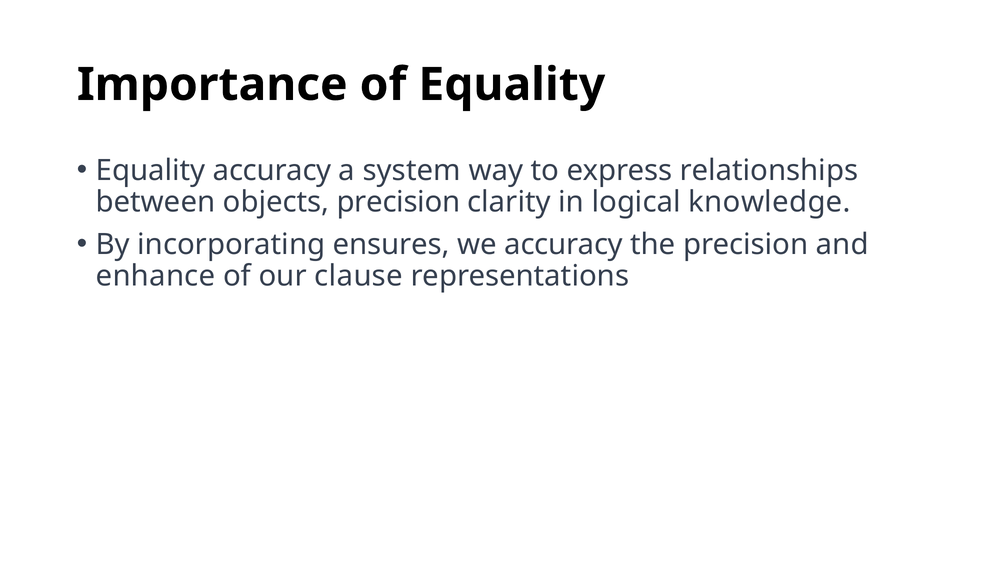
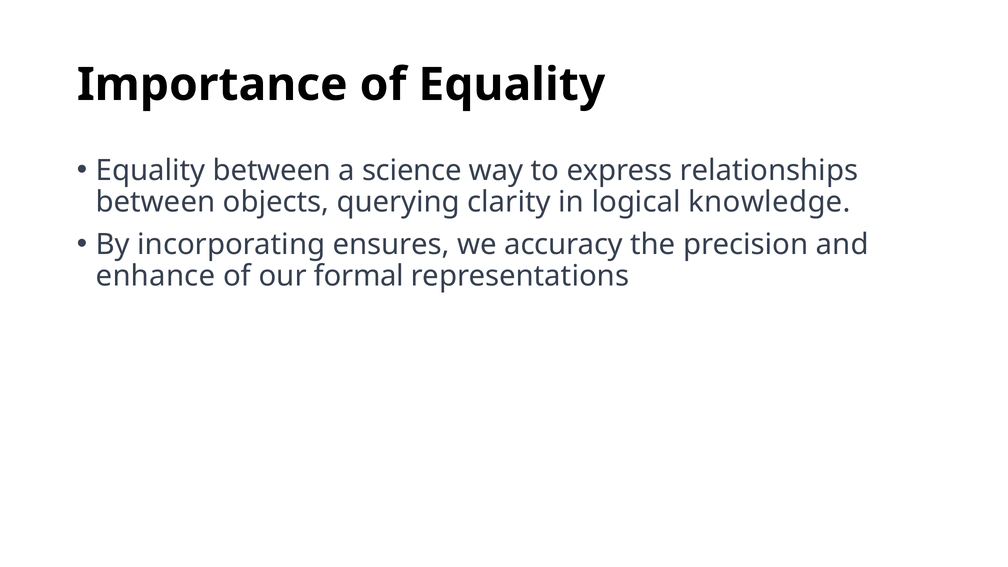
Equality accuracy: accuracy -> between
system: system -> science
objects precision: precision -> querying
clause: clause -> formal
